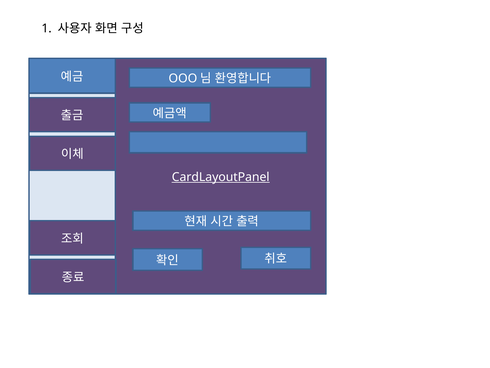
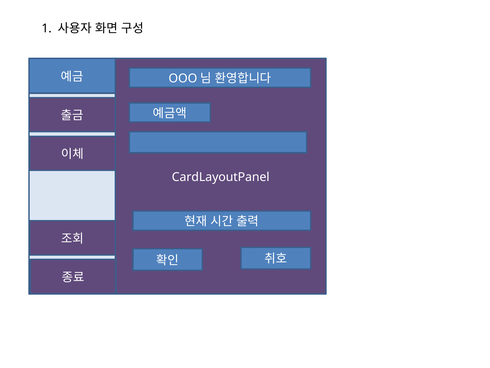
CardLayoutPanel underline: present -> none
